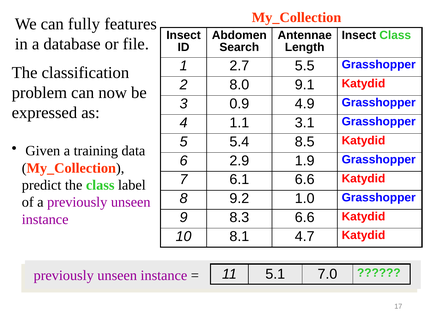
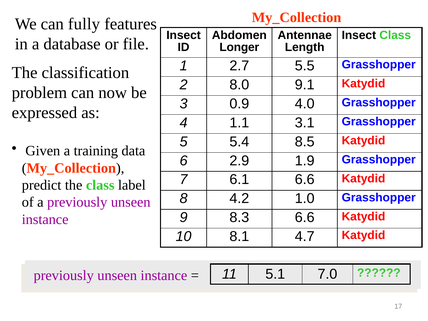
Search: Search -> Longer
4.9: 4.9 -> 4.0
9.2: 9.2 -> 4.2
